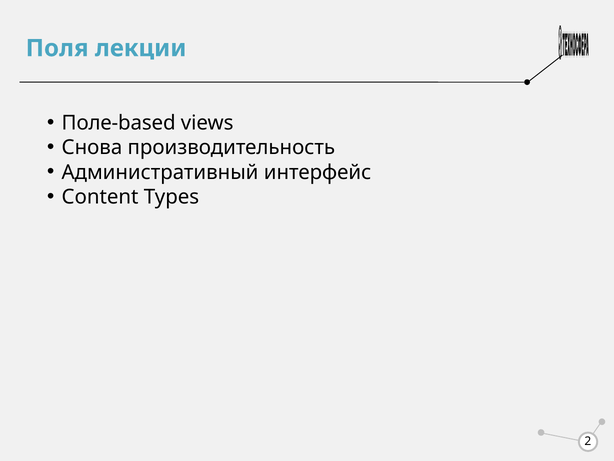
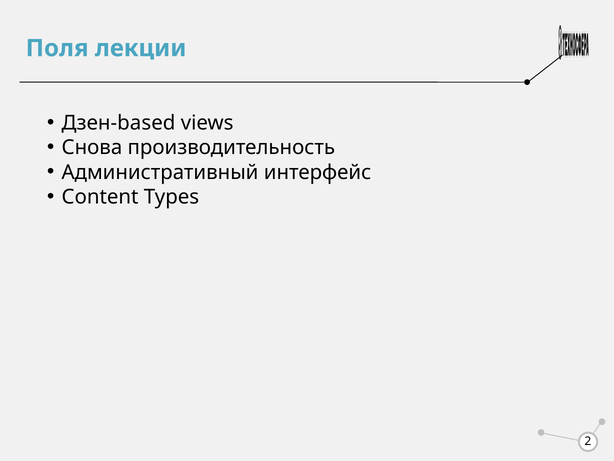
Поле-based: Поле-based -> Дзен-based
